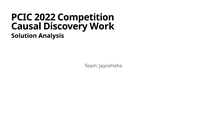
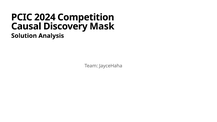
2022: 2022 -> 2024
Work: Work -> Mask
